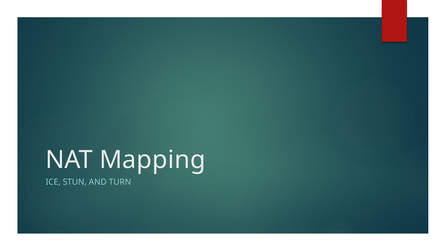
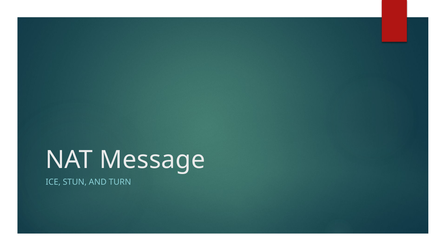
Mapping: Mapping -> Message
